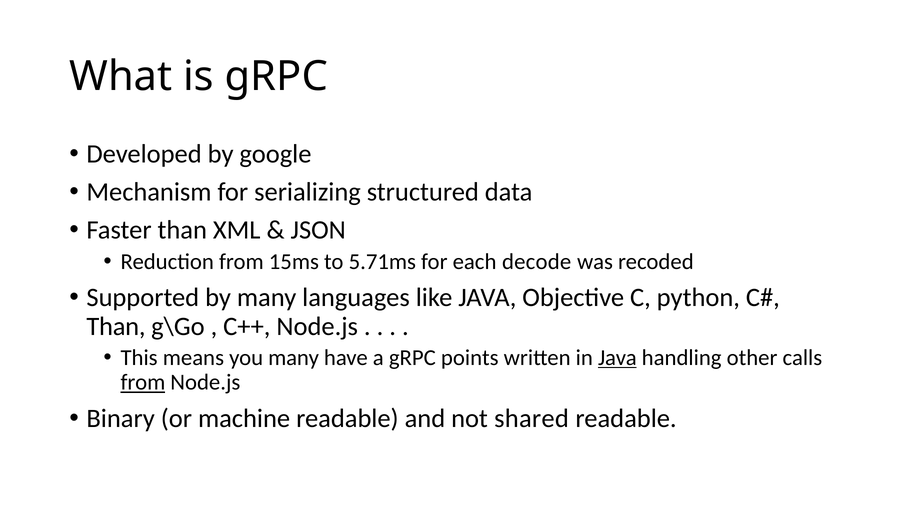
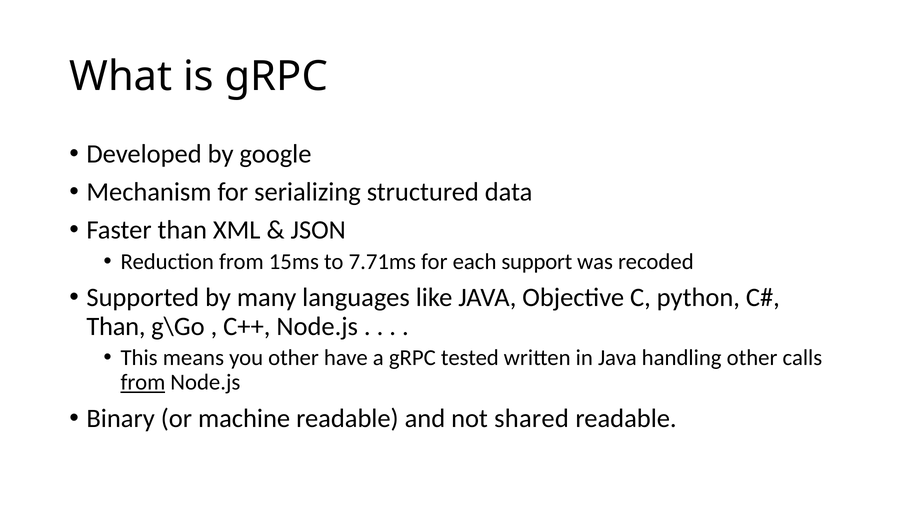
5.71ms: 5.71ms -> 7.71ms
decode: decode -> support
you many: many -> other
points: points -> tested
Java at (617, 358) underline: present -> none
